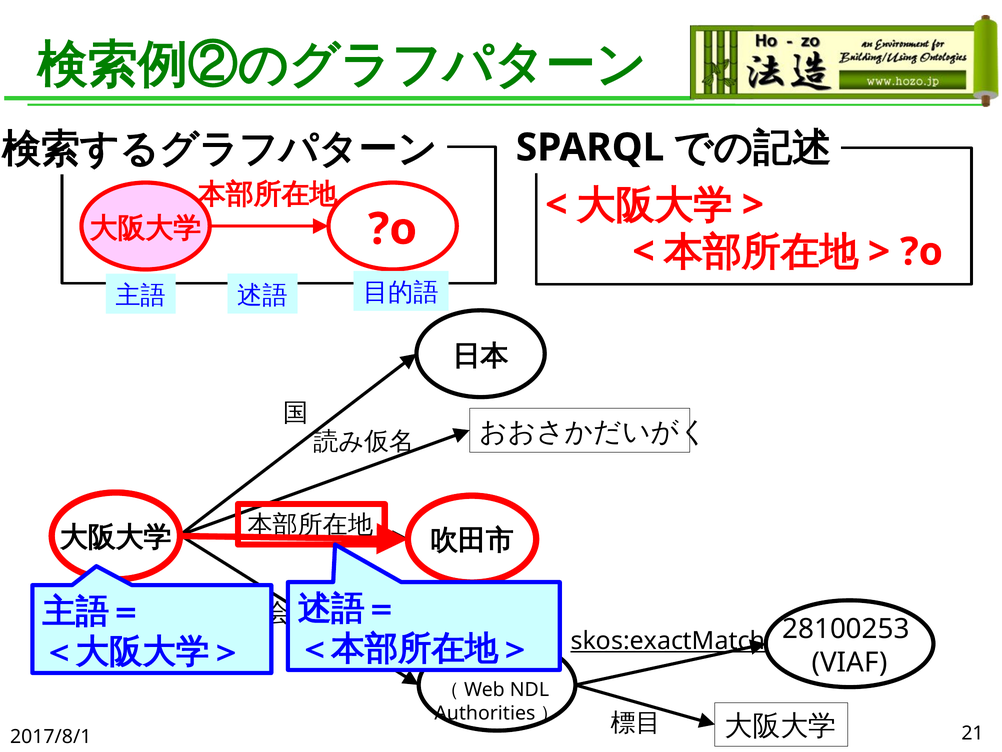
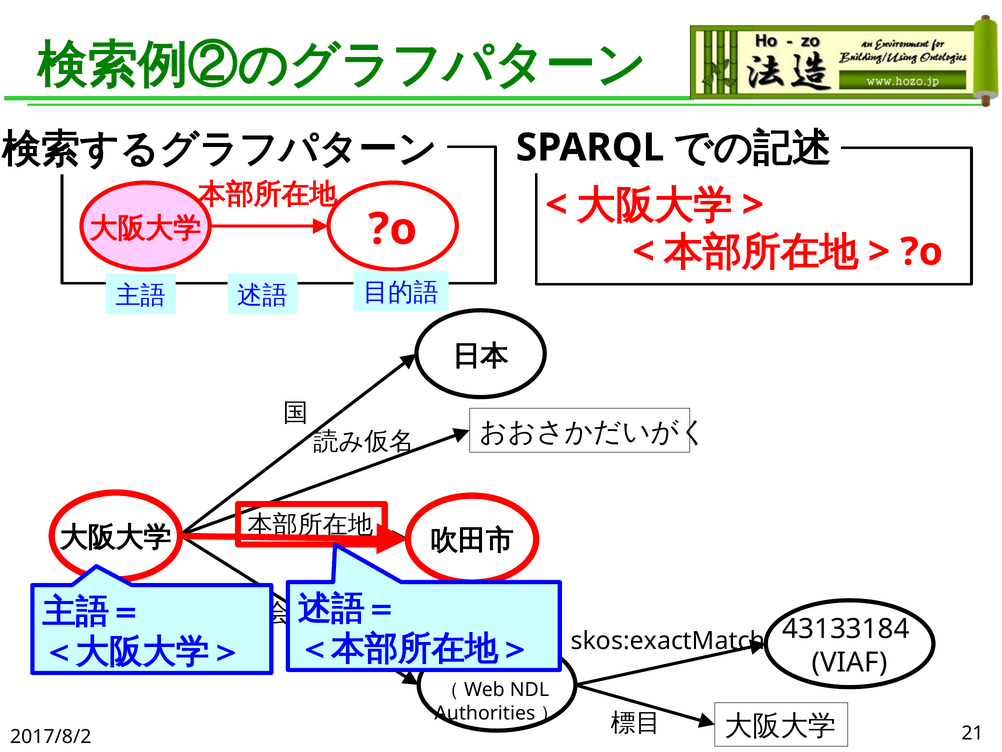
28100253: 28100253 -> 43133184
skos:exactMatch underline: present -> none
2017/8/1: 2017/8/1 -> 2017/8/2
